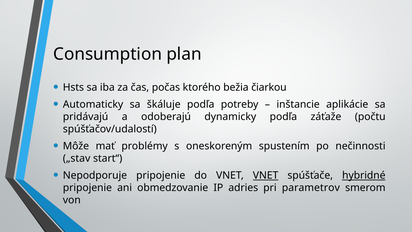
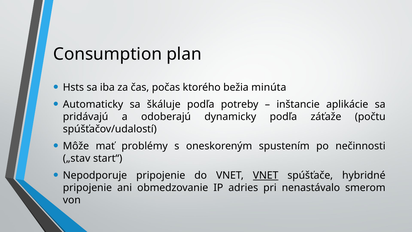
čiarkou: čiarkou -> minúta
hybridné underline: present -> none
parametrov: parametrov -> nenastávalo
